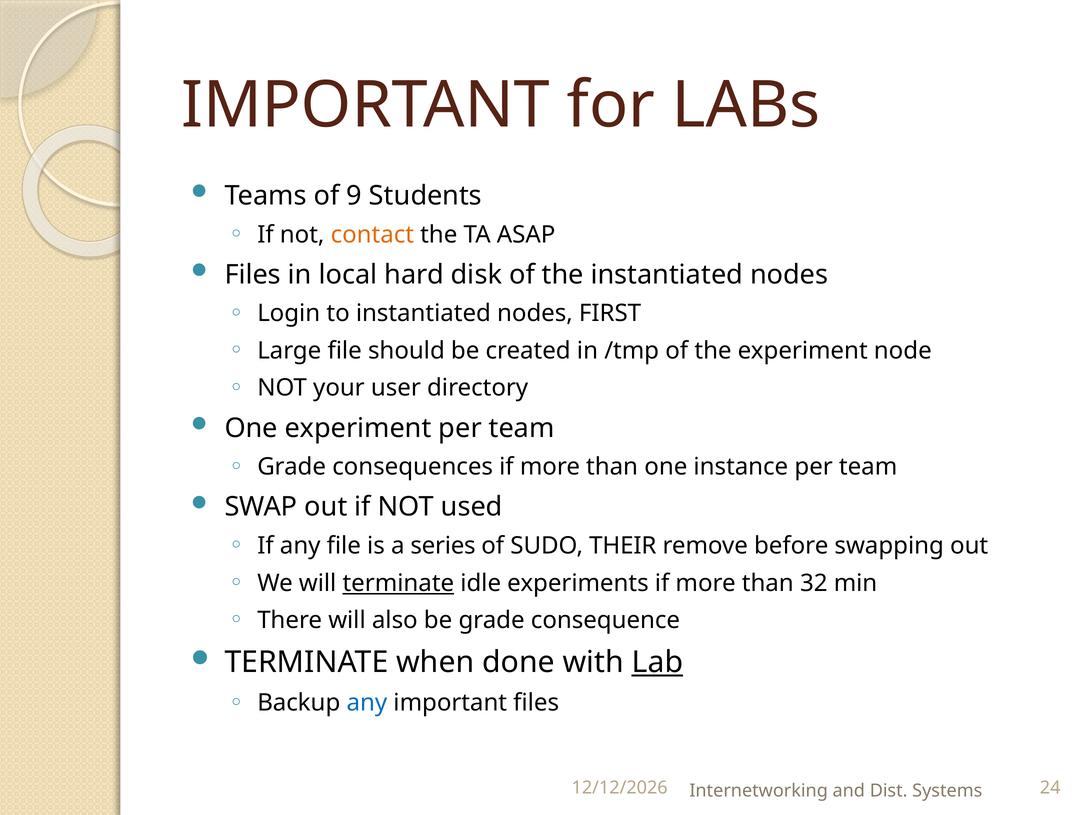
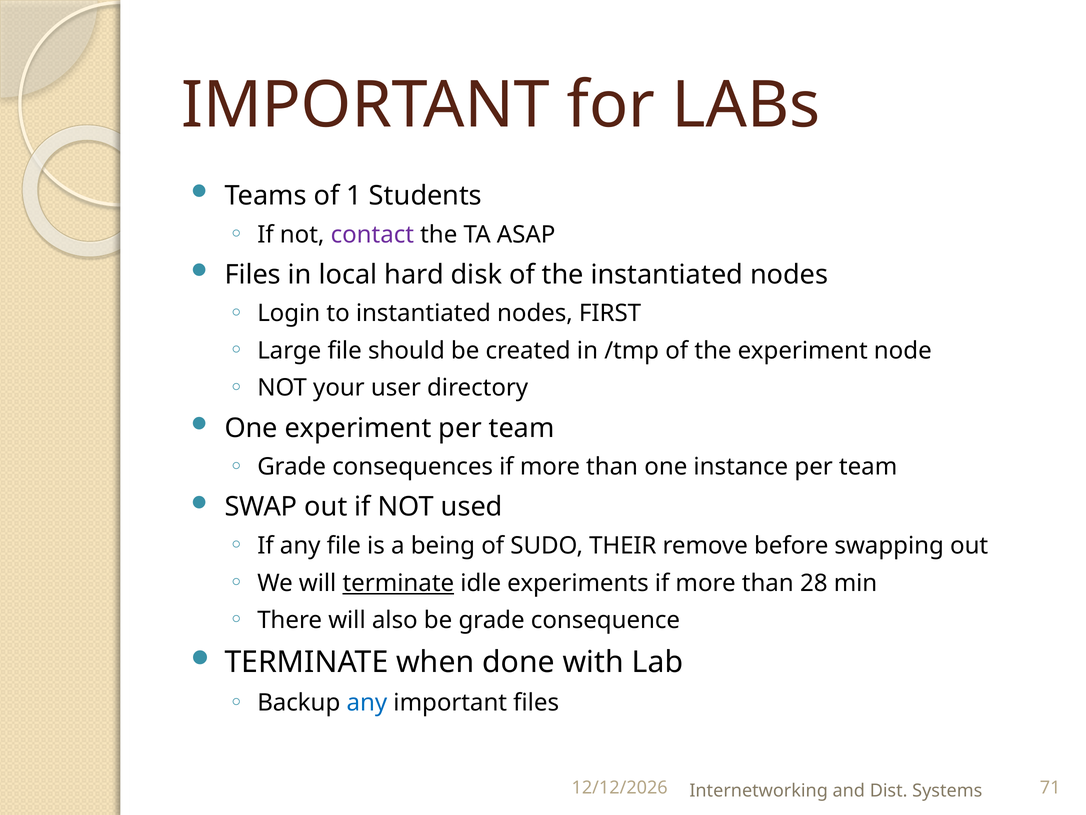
9: 9 -> 1
contact colour: orange -> purple
series: series -> being
32: 32 -> 28
Lab underline: present -> none
24: 24 -> 71
